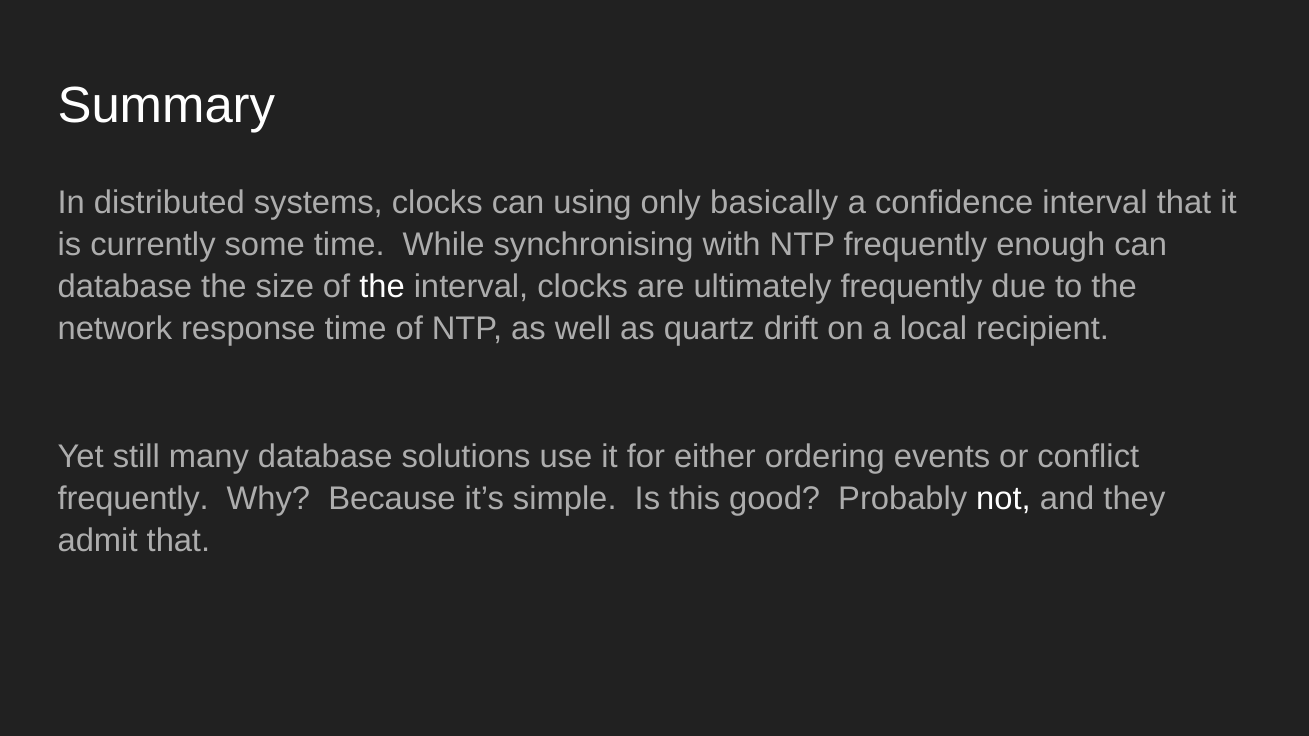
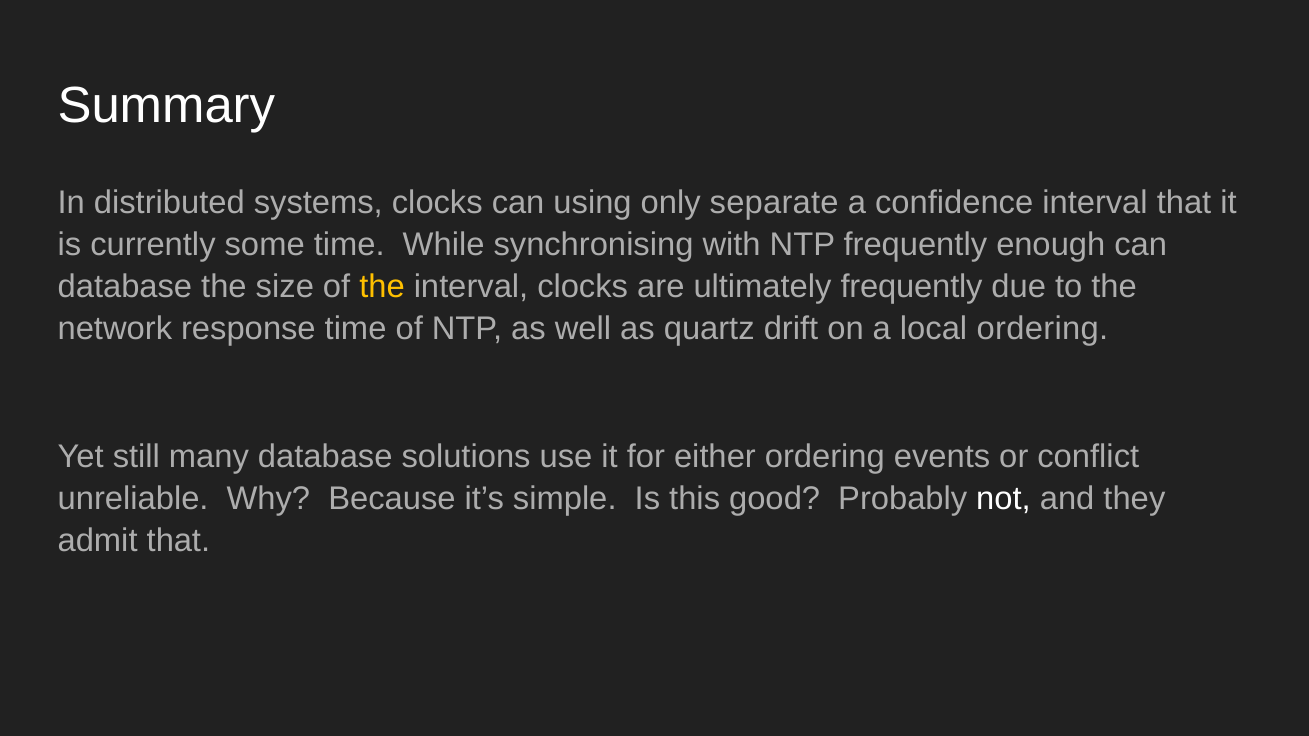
basically: basically -> separate
the at (382, 287) colour: white -> yellow
local recipient: recipient -> ordering
frequently at (133, 499): frequently -> unreliable
